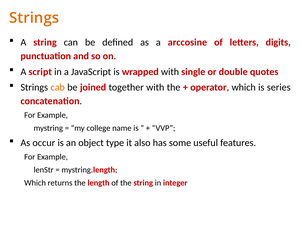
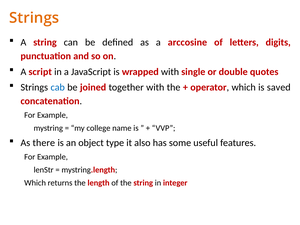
cab colour: orange -> blue
series: series -> saved
occur: occur -> there
